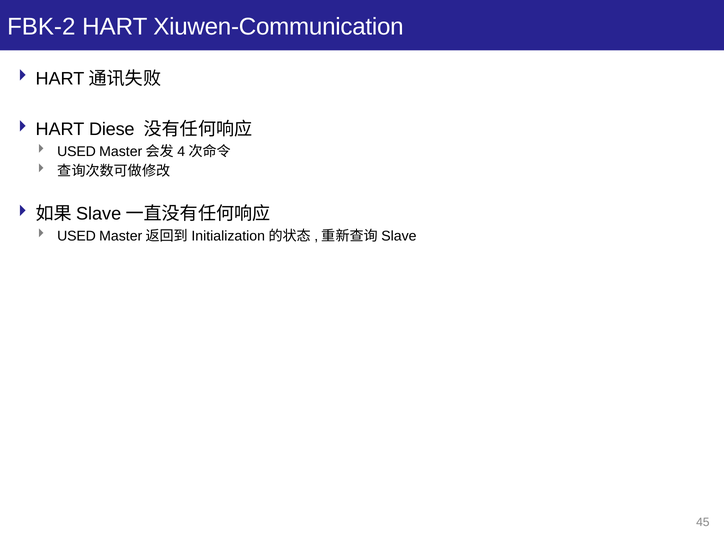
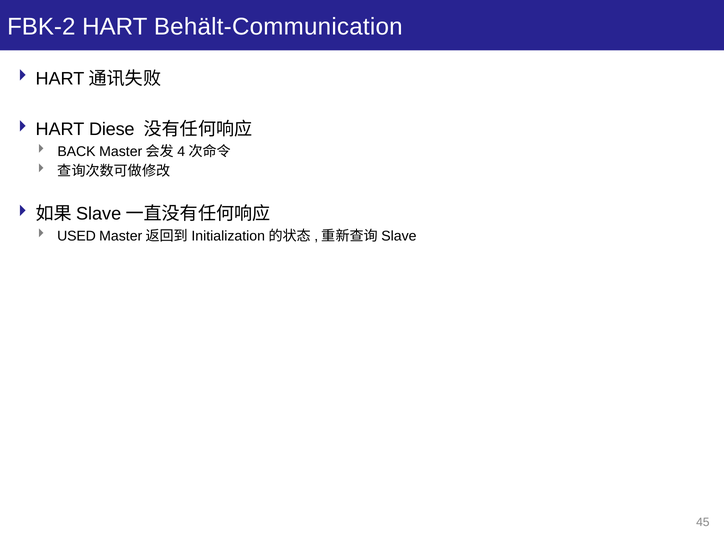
Xiuwen-Communication: Xiuwen-Communication -> Behält-Communication
USED at (76, 151): USED -> BACK
